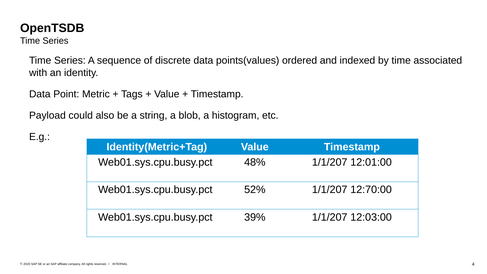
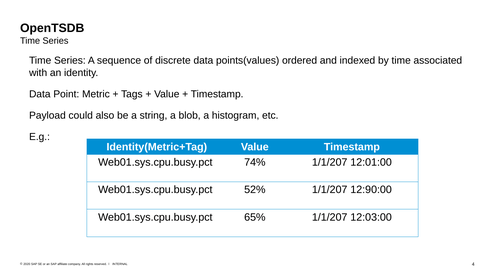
48%: 48% -> 74%
12:70:00: 12:70:00 -> 12:90:00
39%: 39% -> 65%
